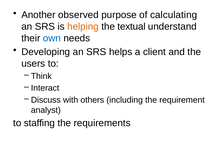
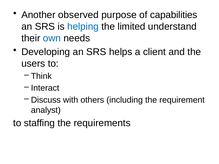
calculating: calculating -> capabilities
helping colour: orange -> blue
textual: textual -> limited
